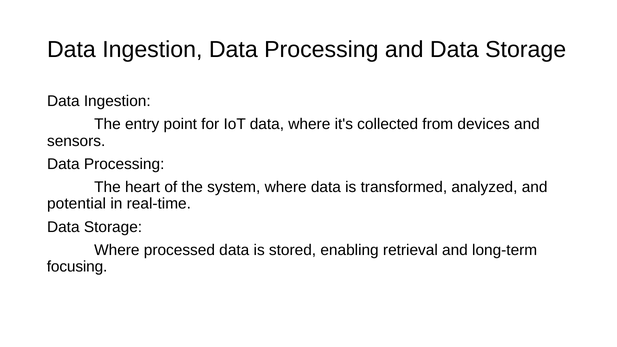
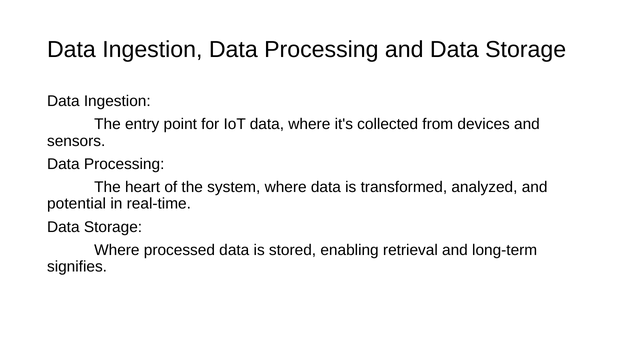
focusing: focusing -> signifies
